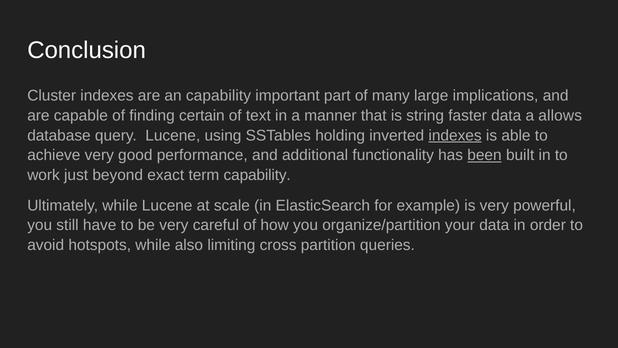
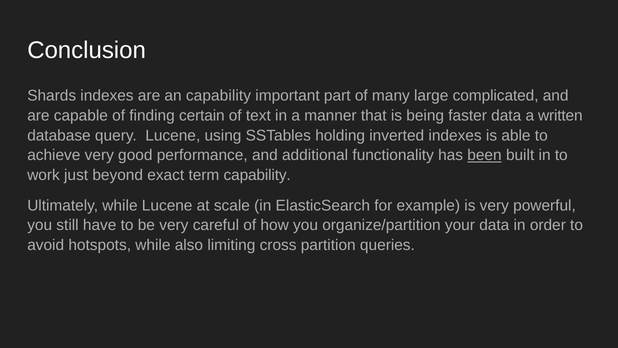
Cluster: Cluster -> Shards
implications: implications -> complicated
string: string -> being
allows: allows -> written
indexes at (455, 135) underline: present -> none
